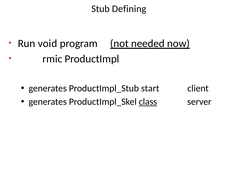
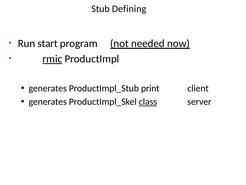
void: void -> start
rmic underline: none -> present
start: start -> print
